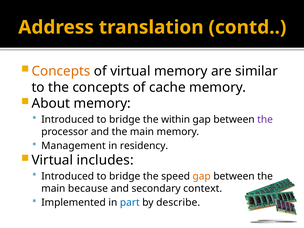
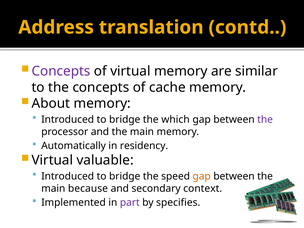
Concepts at (61, 71) colour: orange -> purple
within: within -> which
Management: Management -> Automatically
includes: includes -> valuable
part colour: blue -> purple
describe: describe -> specifies
